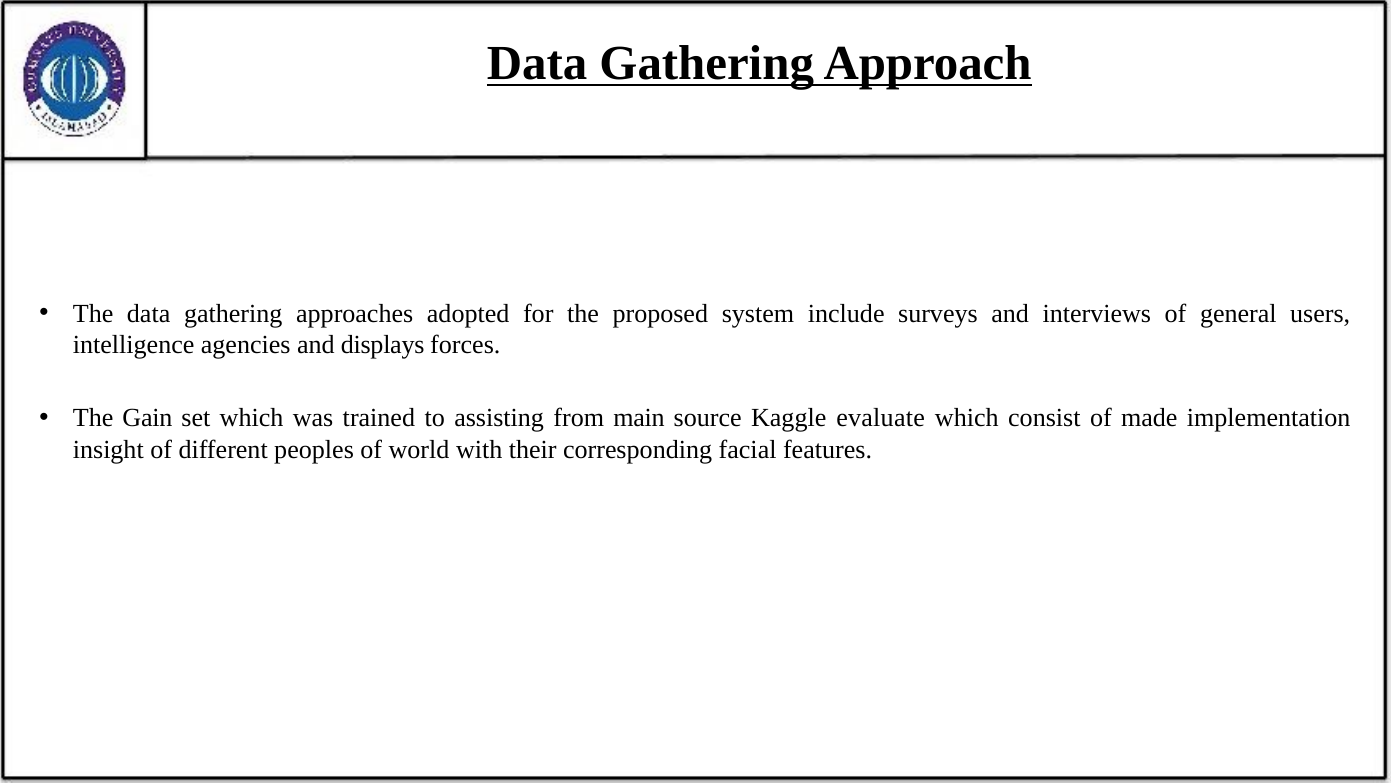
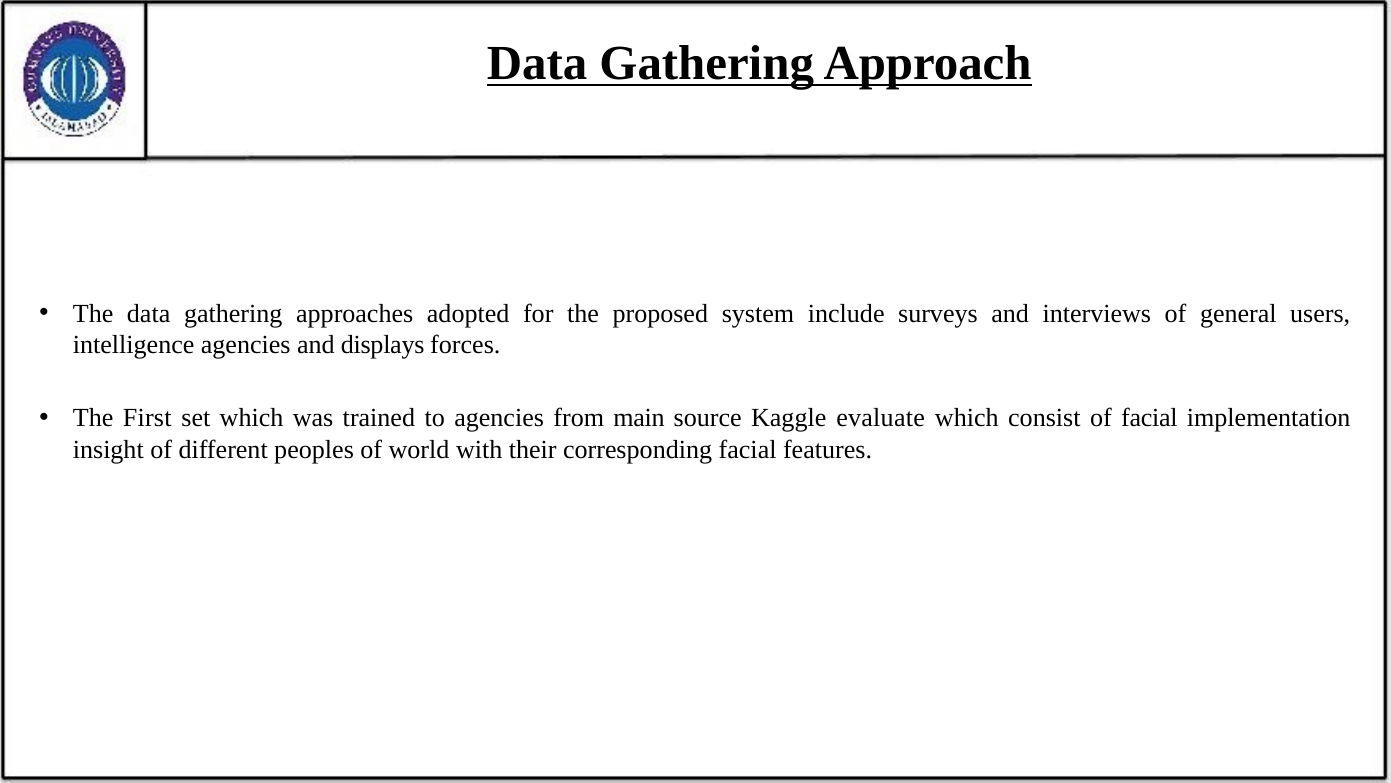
Gain: Gain -> First
to assisting: assisting -> agencies
of made: made -> facial
